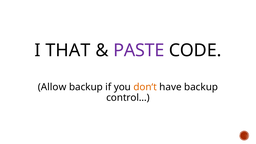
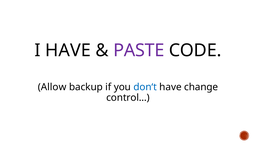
I THAT: THAT -> HAVE
don‘t colour: orange -> blue
have backup: backup -> change
